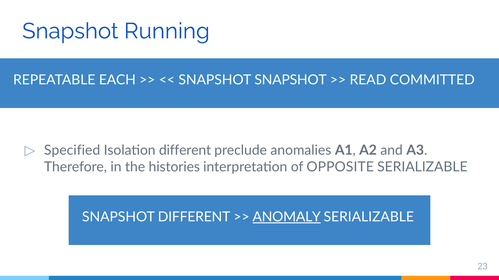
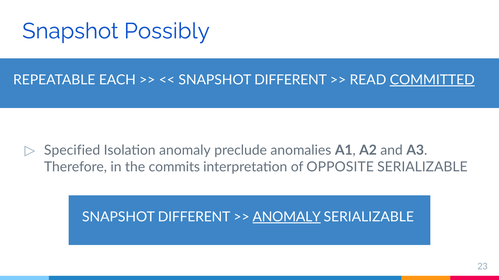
Running: Running -> Possibly
SNAPSHOT at (291, 80): SNAPSHOT -> DIFFERENT
COMMITTED underline: none -> present
Isolation different: different -> anomaly
histories: histories -> commits
